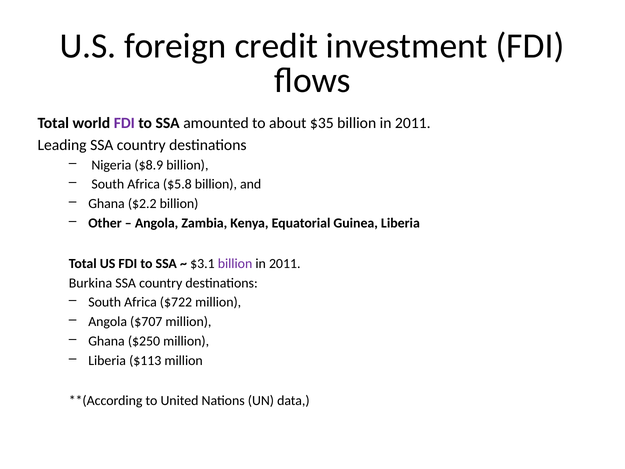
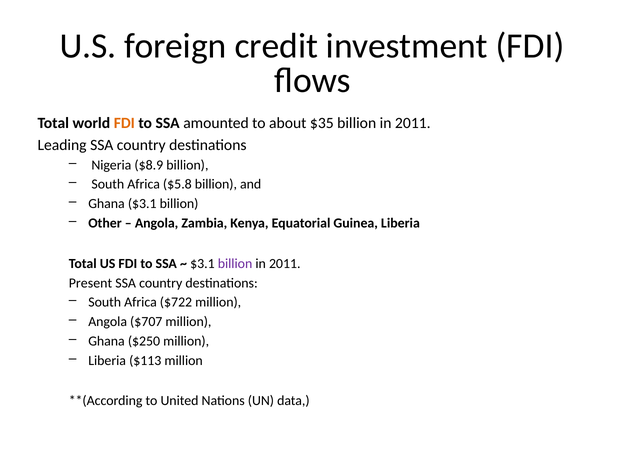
FDI at (124, 123) colour: purple -> orange
Ghana $2.2: $2.2 -> $3.1
Burkina: Burkina -> Present
